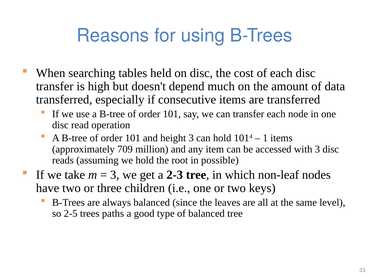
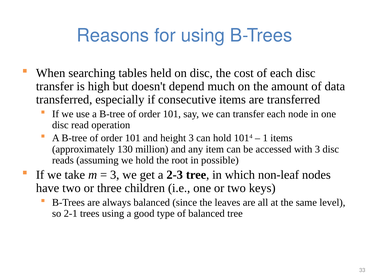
709: 709 -> 130
2-5: 2-5 -> 2-1
trees paths: paths -> using
